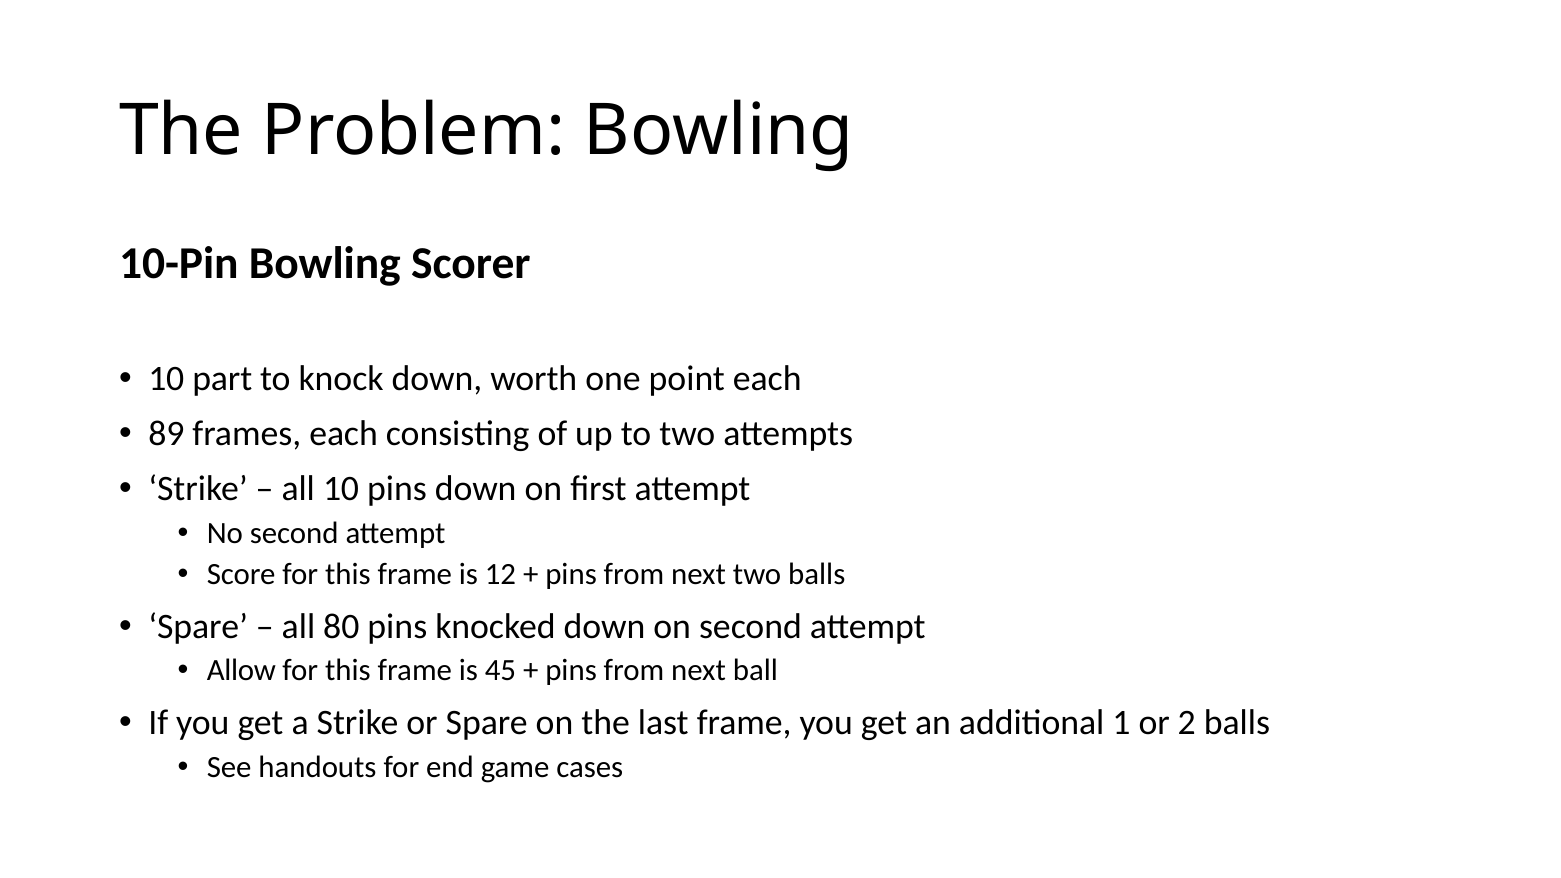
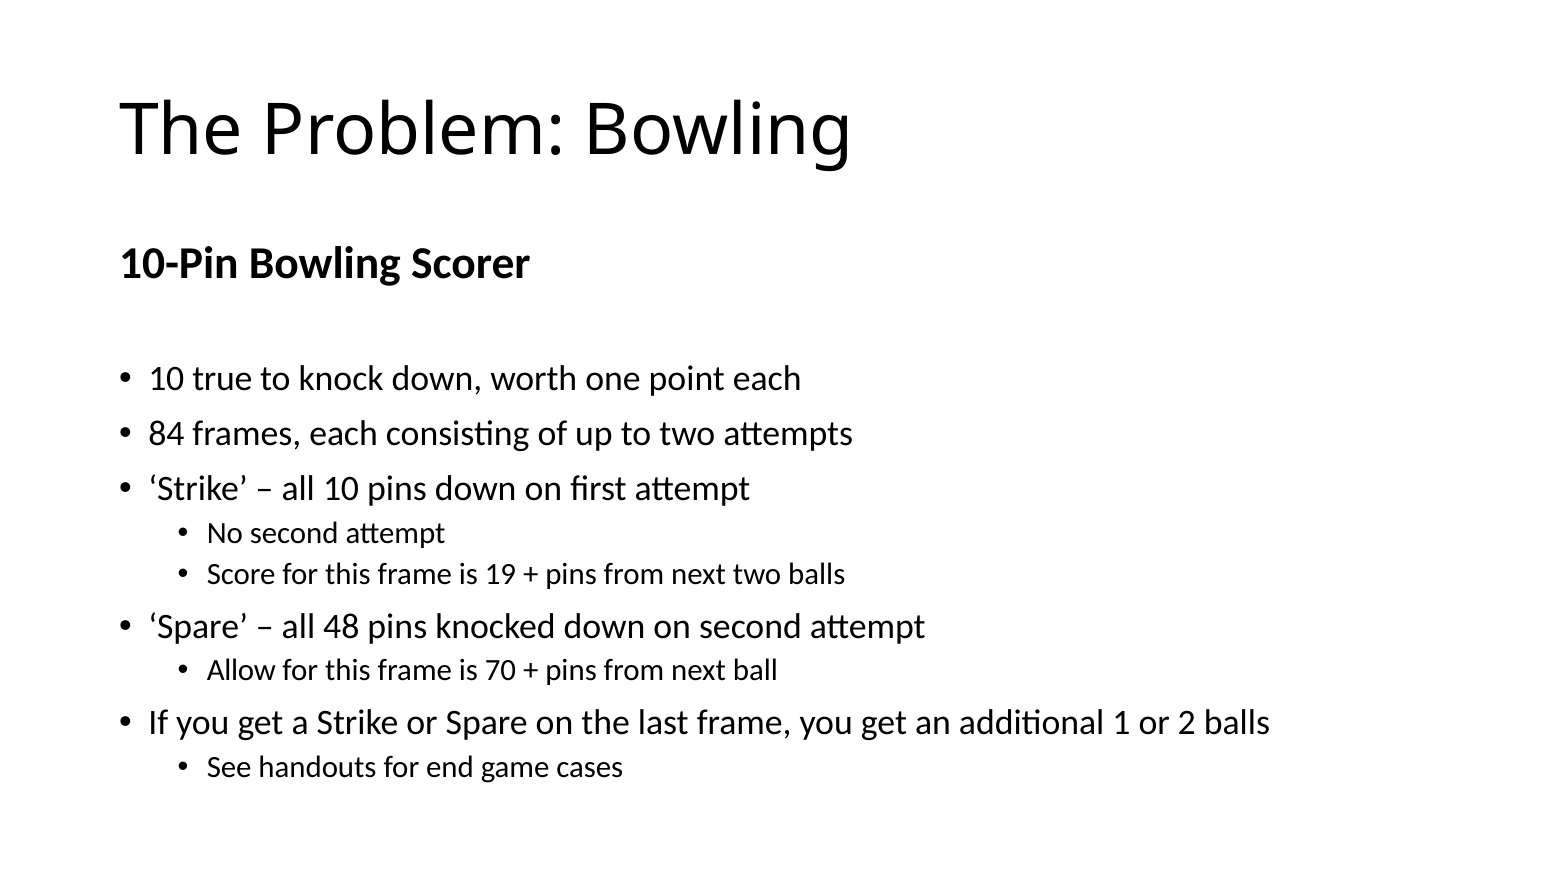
part: part -> true
89: 89 -> 84
12: 12 -> 19
80: 80 -> 48
45: 45 -> 70
